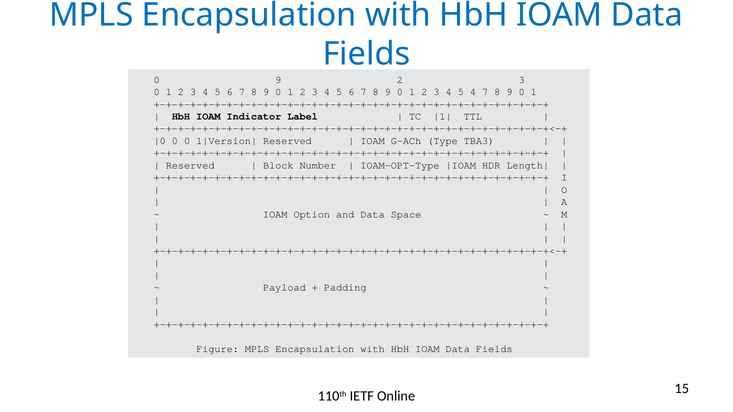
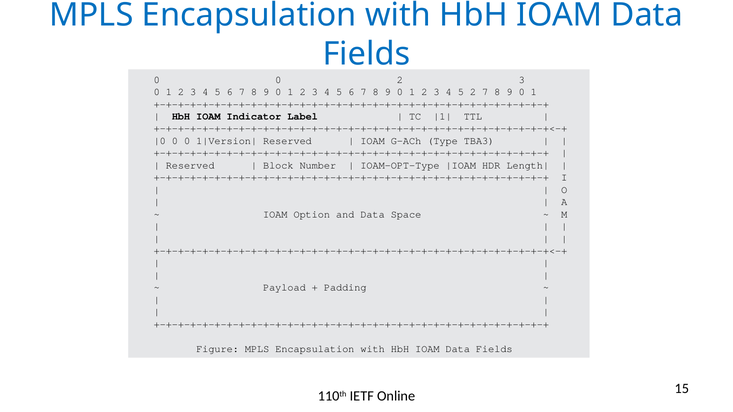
9 at (278, 80): 9 -> 0
5 4: 4 -> 2
